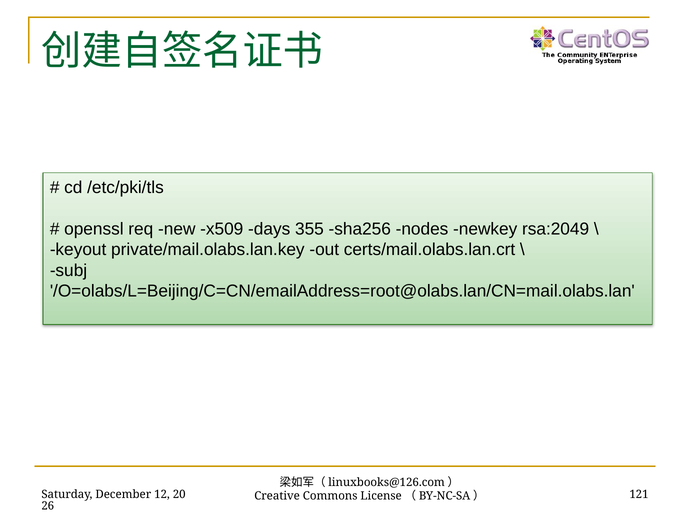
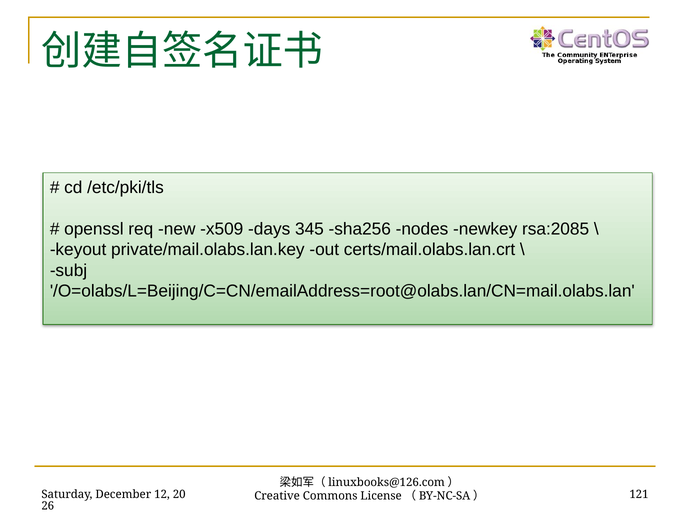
355: 355 -> 345
rsa:2049: rsa:2049 -> rsa:2085
